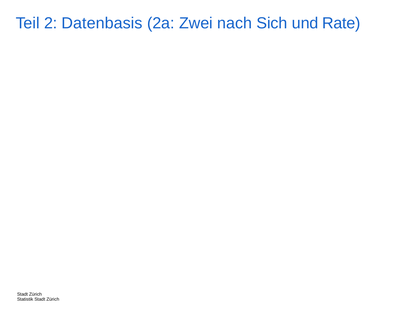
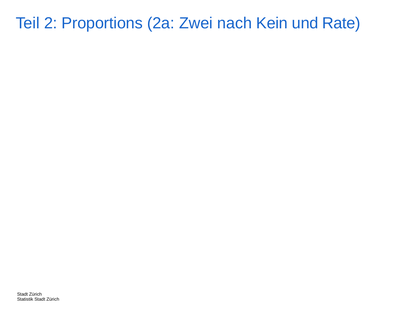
Datenbasis: Datenbasis -> Proportions
Sich: Sich -> Kein
